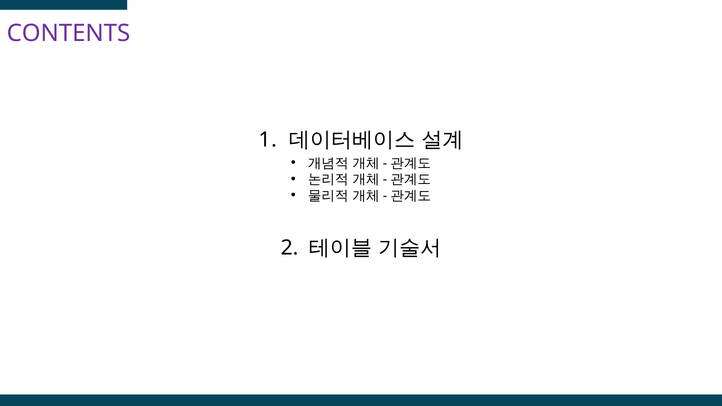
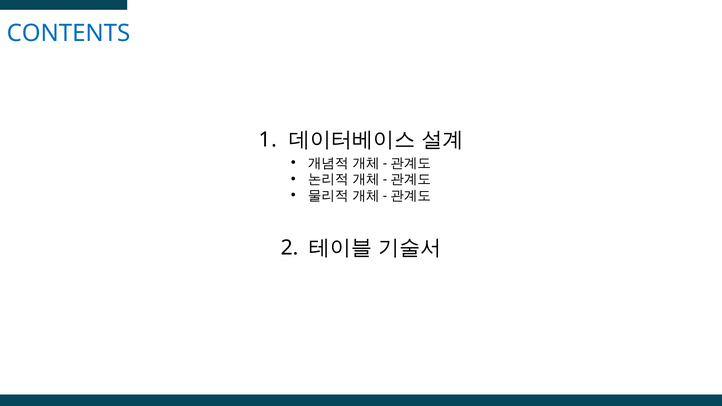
CONTENTS colour: purple -> blue
